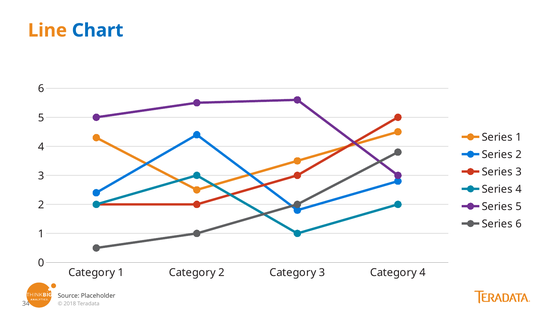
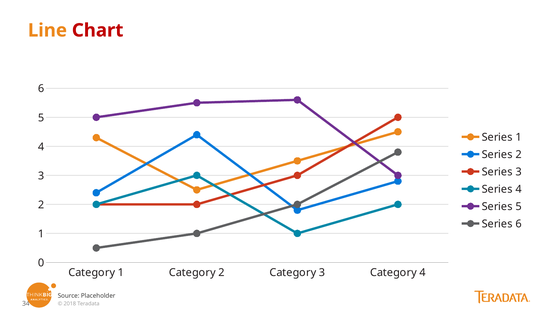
Chart colour: blue -> red
